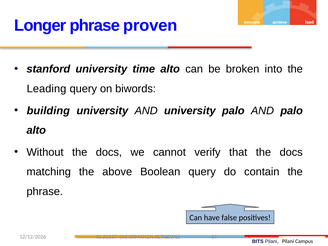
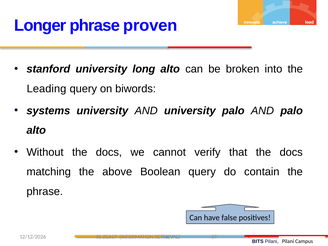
time: time -> long
building: building -> systems
